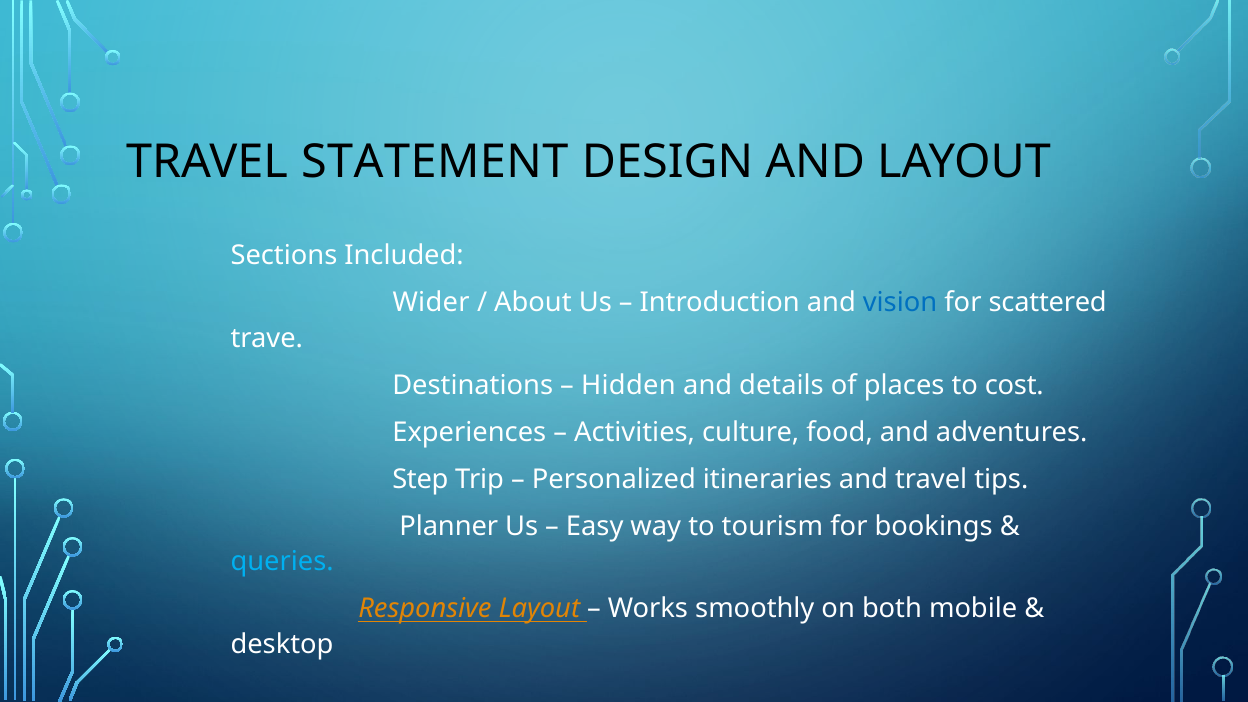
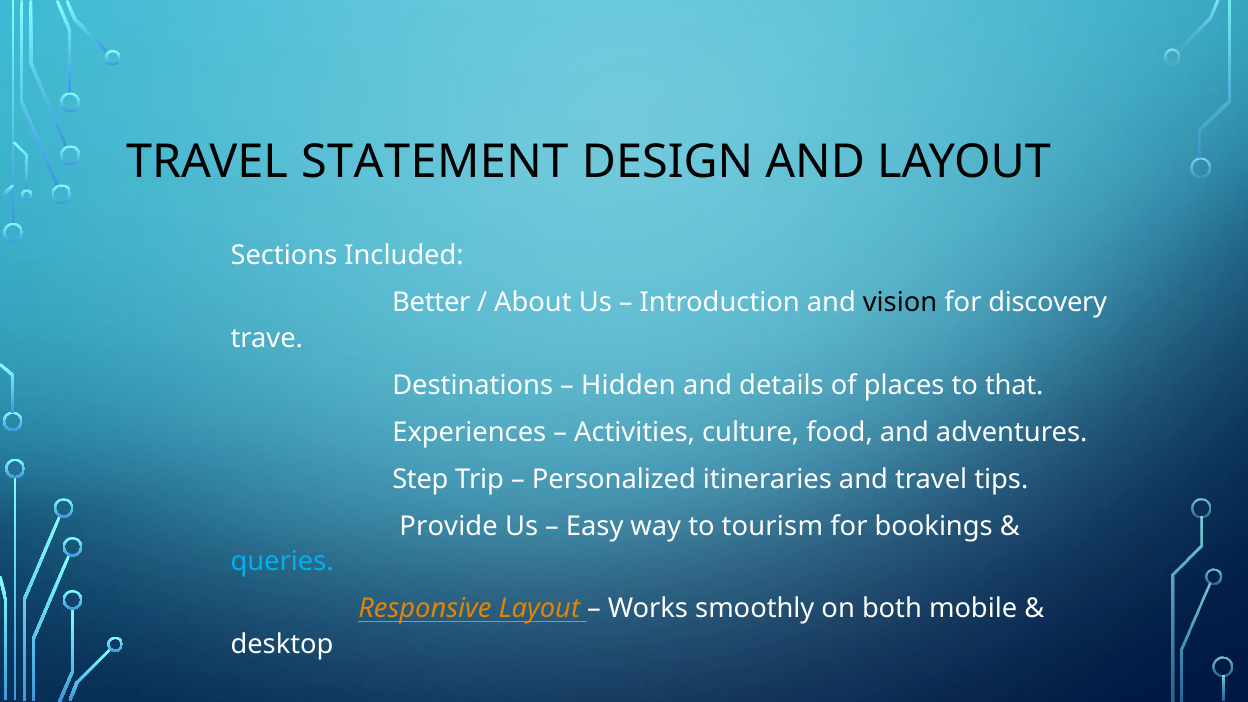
Wider: Wider -> Better
vision colour: blue -> black
scattered: scattered -> discovery
cost: cost -> that
Planner: Planner -> Provide
